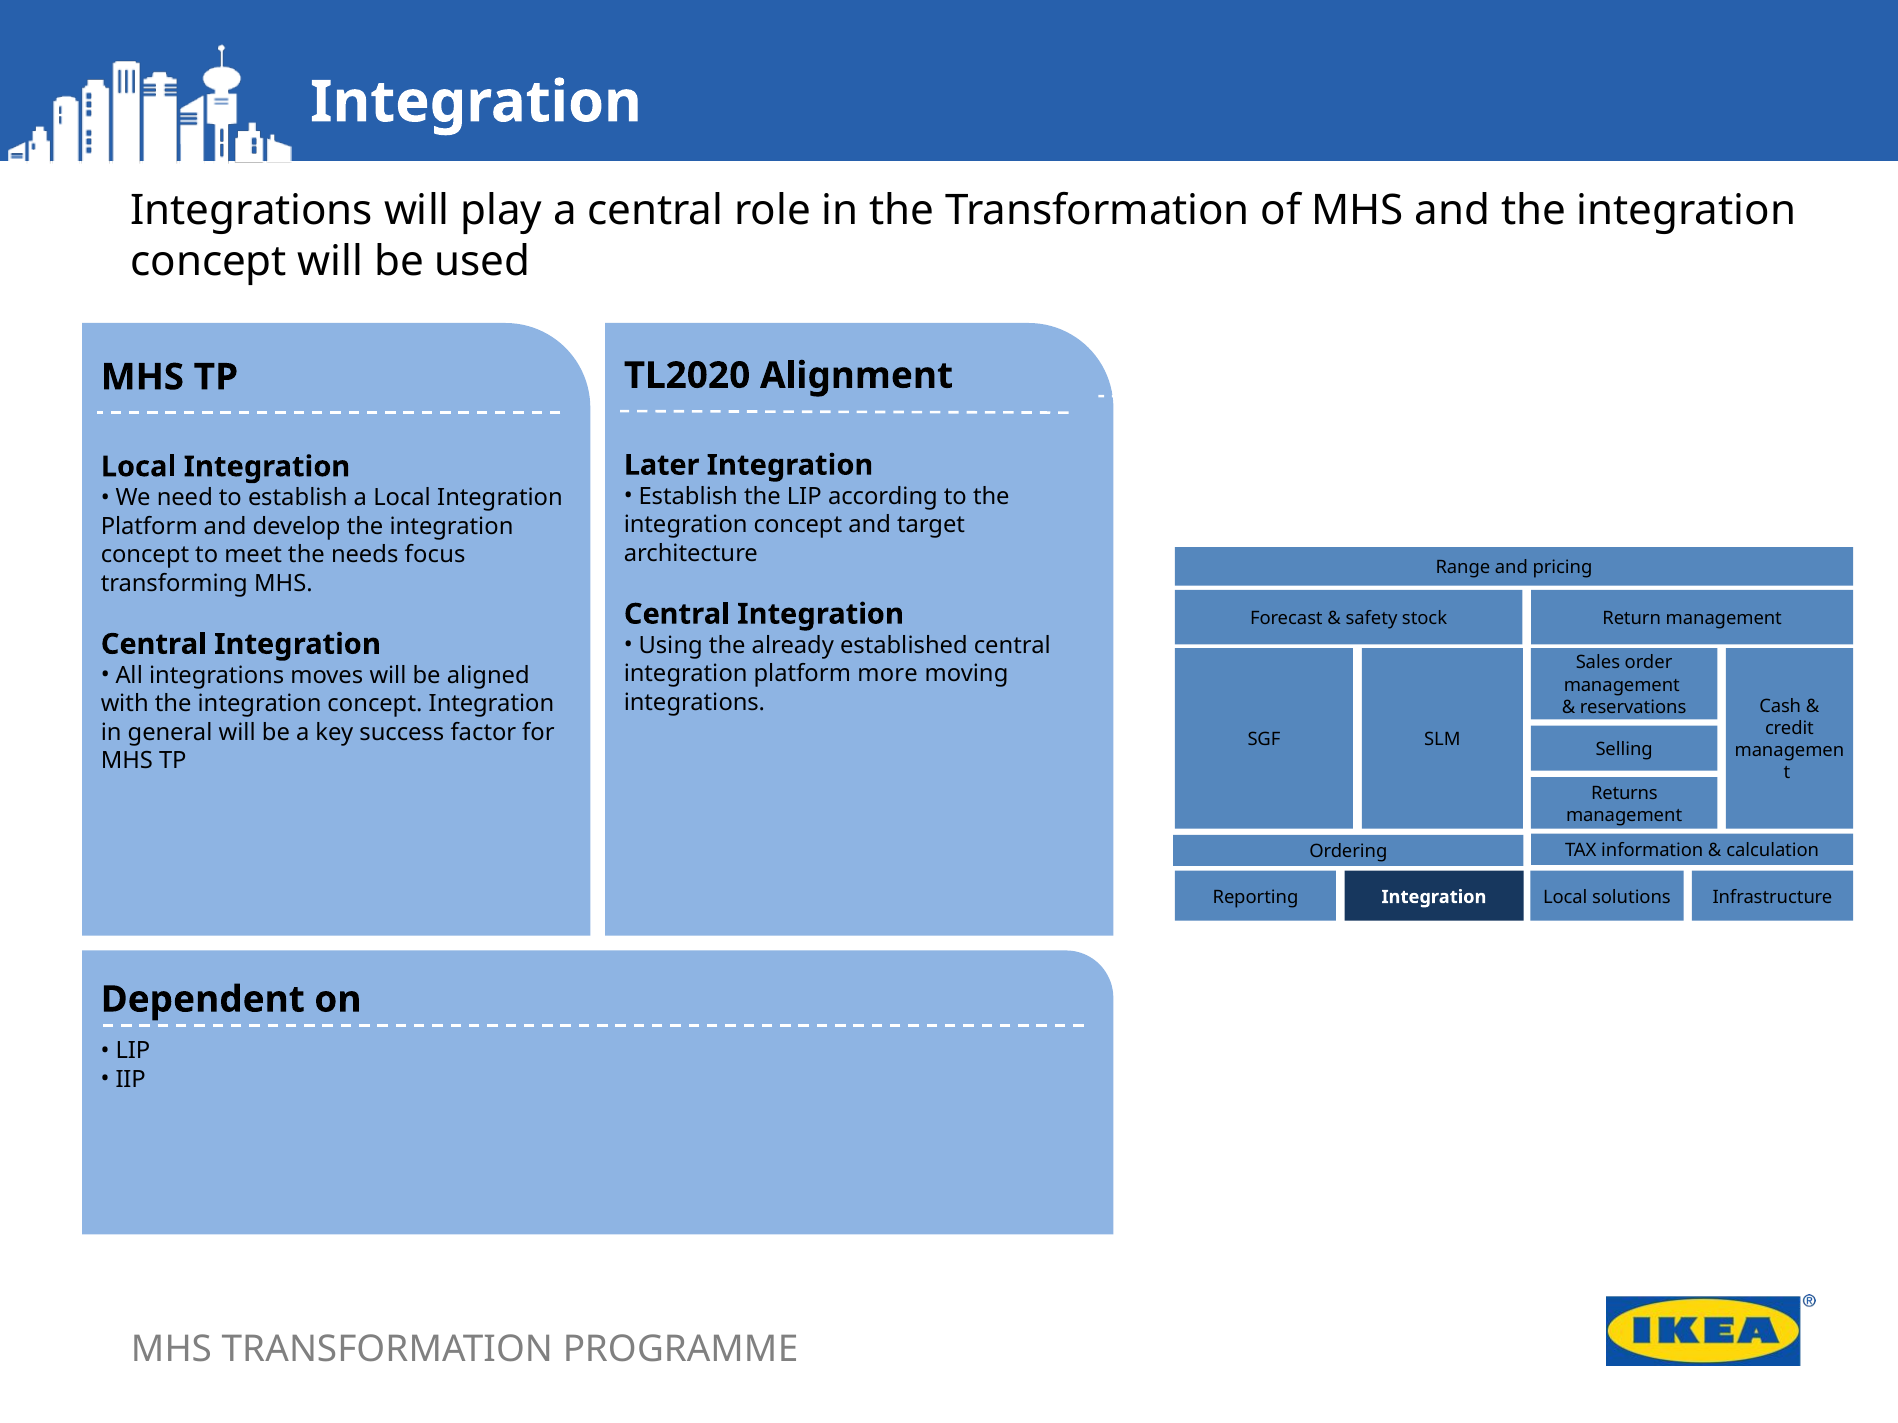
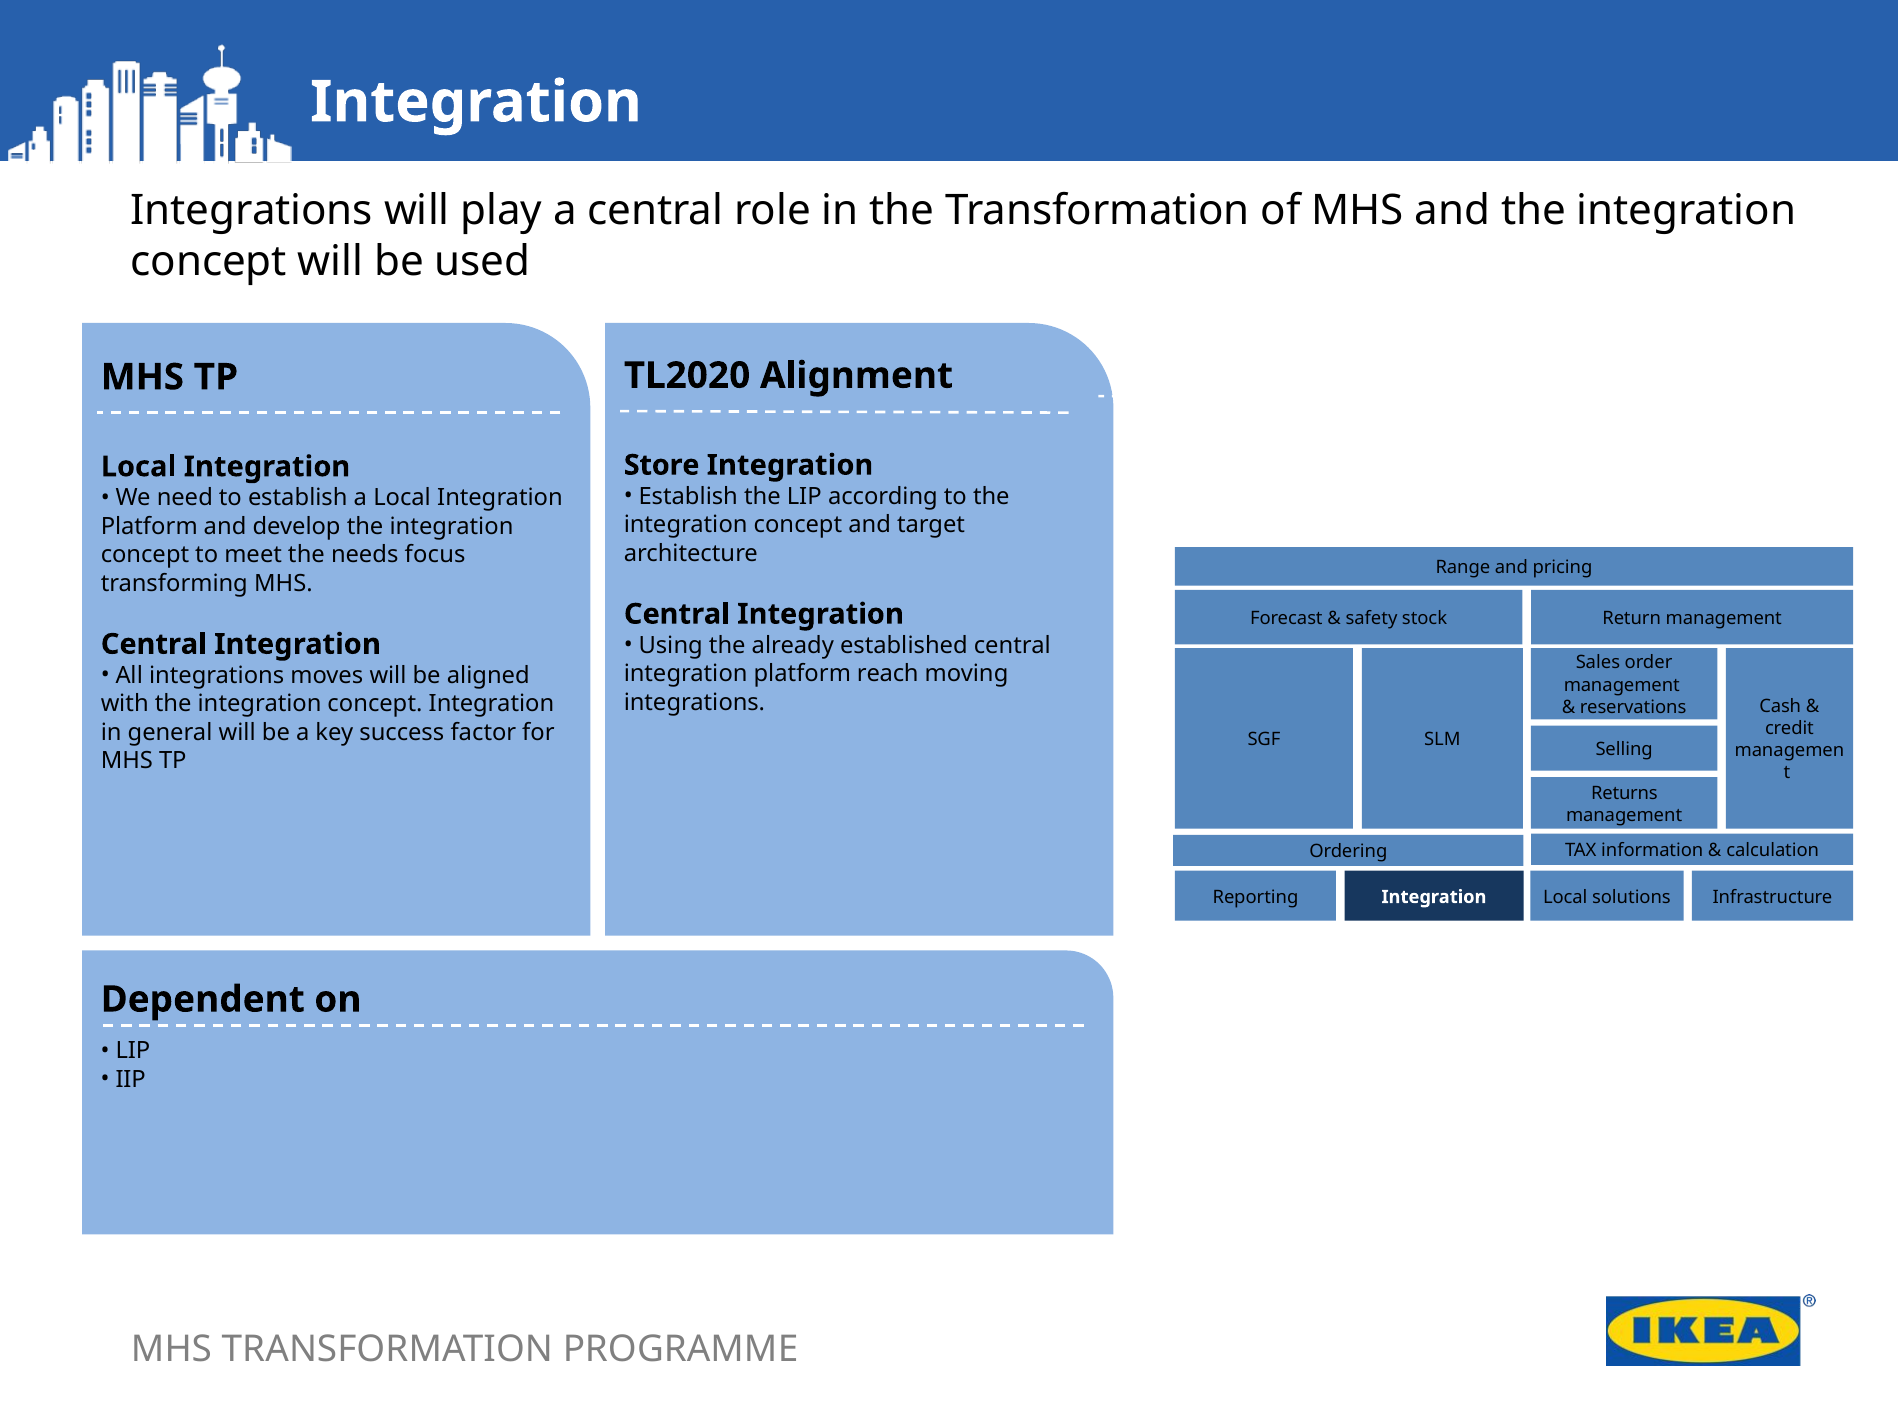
Later: Later -> Store
more: more -> reach
